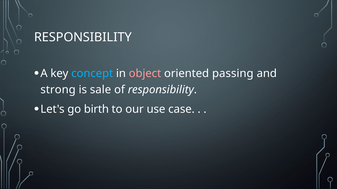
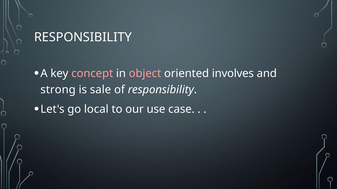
concept colour: light blue -> pink
passing: passing -> involves
birth: birth -> local
